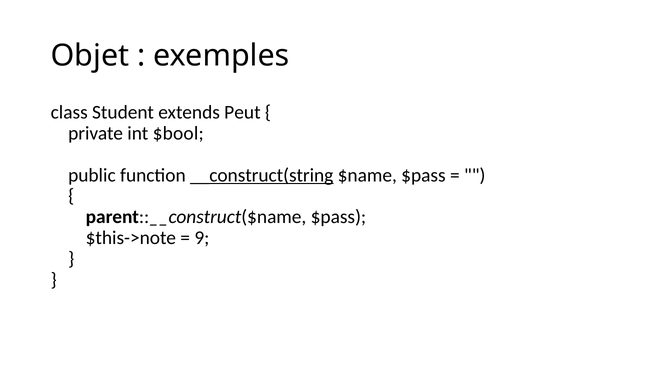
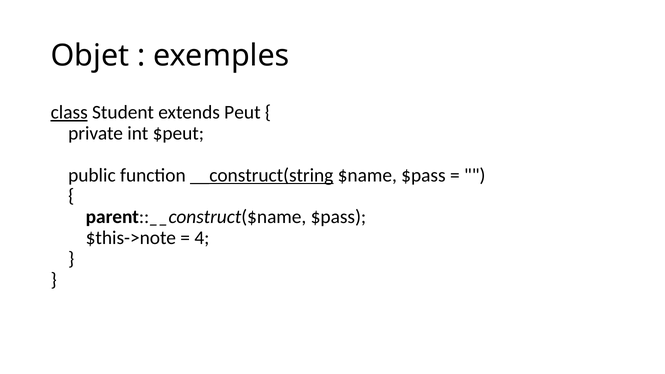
class underline: none -> present
$bool: $bool -> $peut
9: 9 -> 4
